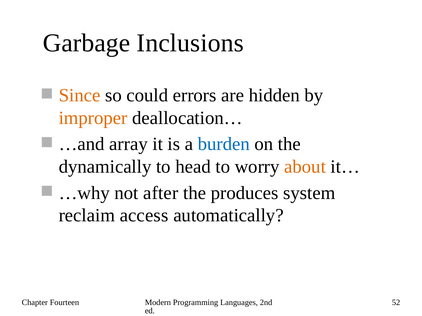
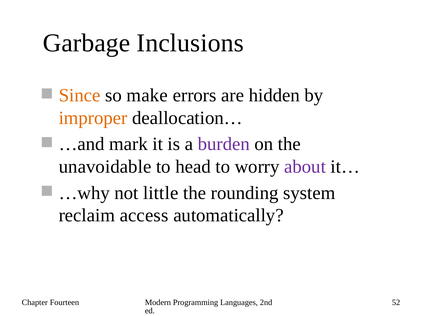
could: could -> make
array: array -> mark
burden colour: blue -> purple
dynamically: dynamically -> unavoidable
about colour: orange -> purple
after: after -> little
produces: produces -> rounding
